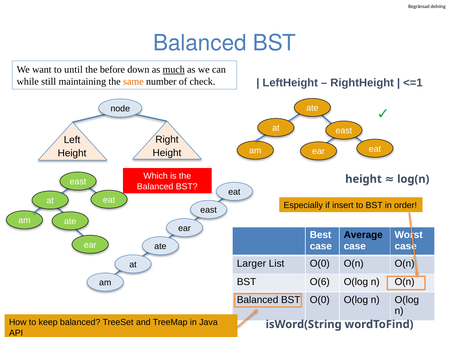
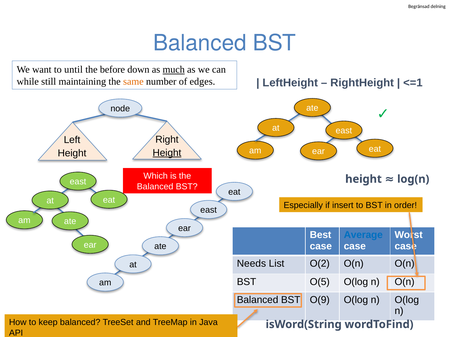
check: check -> edges
Height at (167, 153) underline: none -> present
Average colour: black -> blue
Larger: Larger -> Needs
List O(0: O(0 -> O(2
O(6: O(6 -> O(5
BST O(0: O(0 -> O(9
